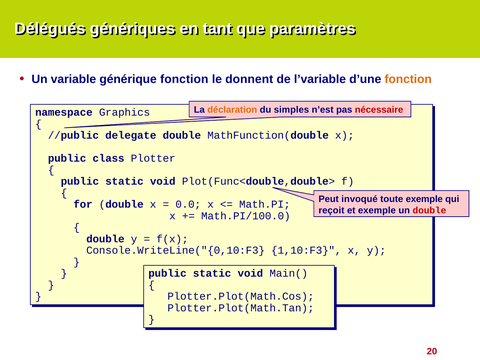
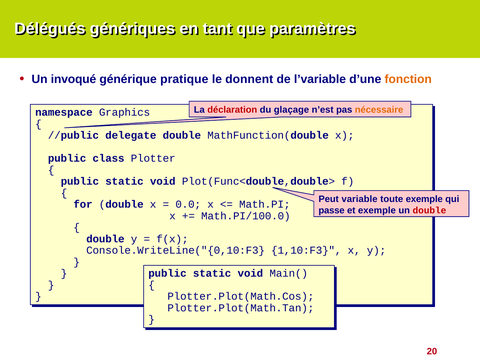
variable: variable -> invoqué
générique fonction: fonction -> pratique
déclaration colour: orange -> red
simples: simples -> glaçage
nécessaire colour: red -> orange
invoqué: invoqué -> variable
reçoit: reçoit -> passe
